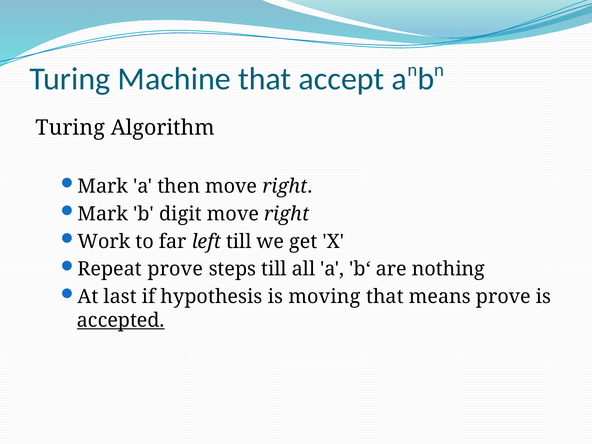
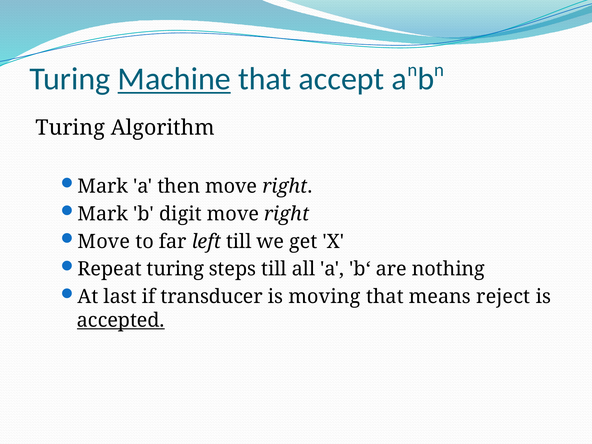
Machine underline: none -> present
Work at (104, 241): Work -> Move
Repeat prove: prove -> turing
hypothesis: hypothesis -> transducer
means prove: prove -> reject
